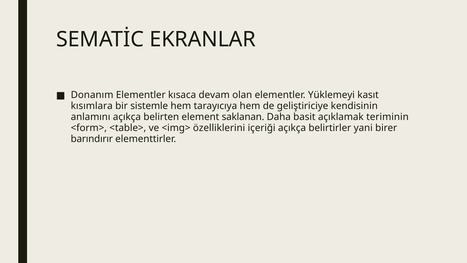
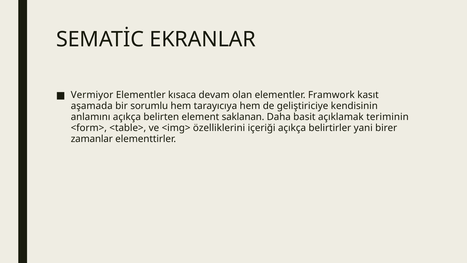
Donanım: Donanım -> Vermiyor
Yüklemeyi: Yüklemeyi -> Framwork
kısımlara: kısımlara -> aşamada
sistemle: sistemle -> sorumlu
barındırır: barındırır -> zamanlar
